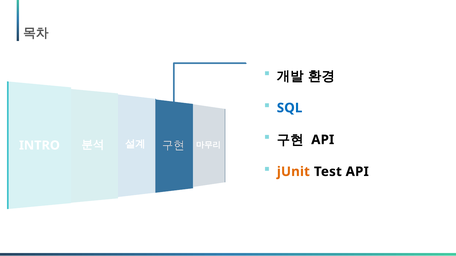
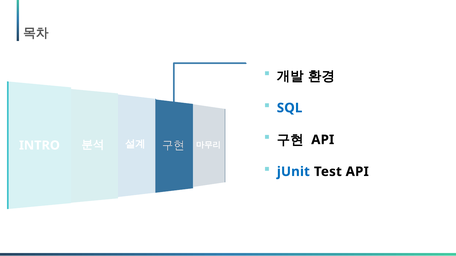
jUnit colour: orange -> blue
